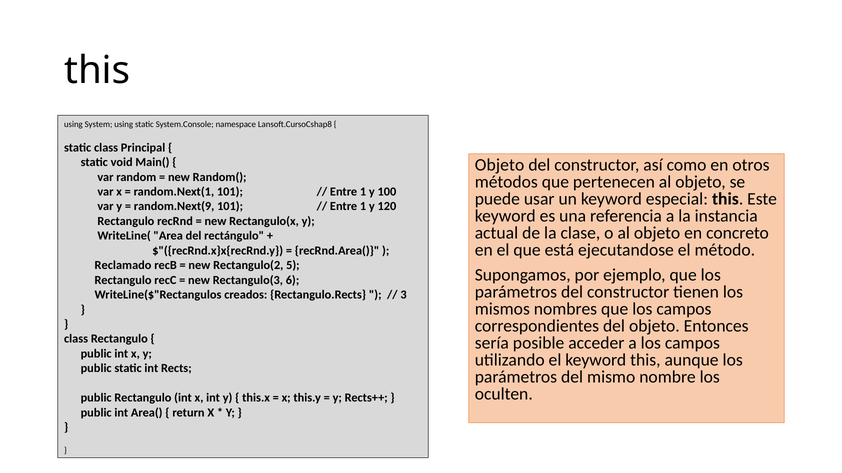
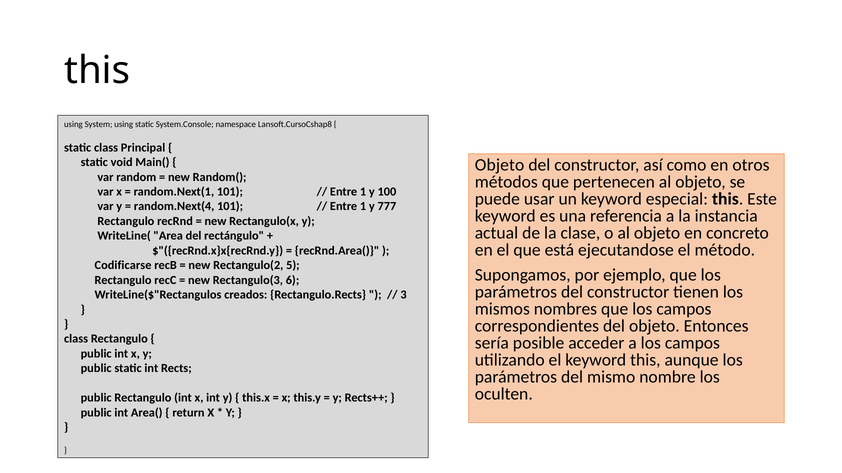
random.Next(9: random.Next(9 -> random.Next(4
120: 120 -> 777
Reclamado: Reclamado -> Codificarse
